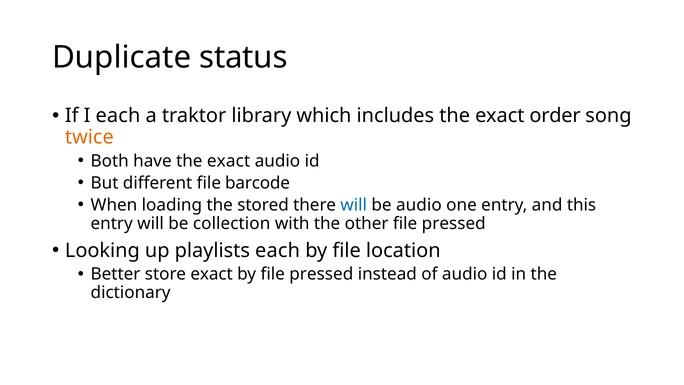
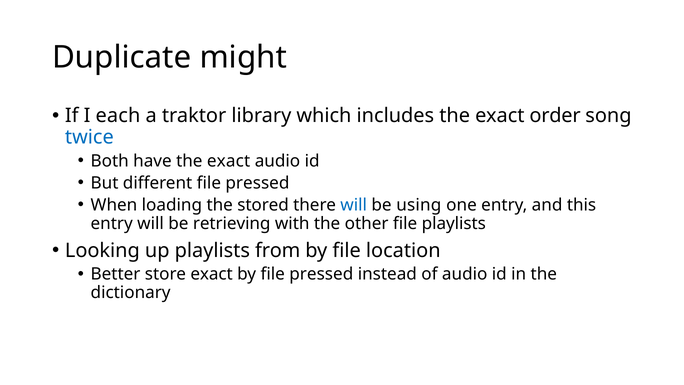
status: status -> might
twice colour: orange -> blue
different file barcode: barcode -> pressed
be audio: audio -> using
collection: collection -> retrieving
other file pressed: pressed -> playlists
playlists each: each -> from
